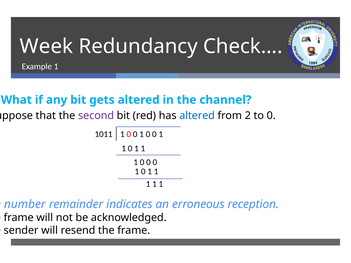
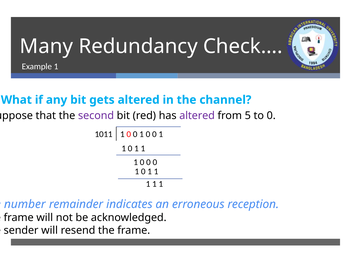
Week: Week -> Many
altered at (197, 116) colour: blue -> purple
2: 2 -> 5
